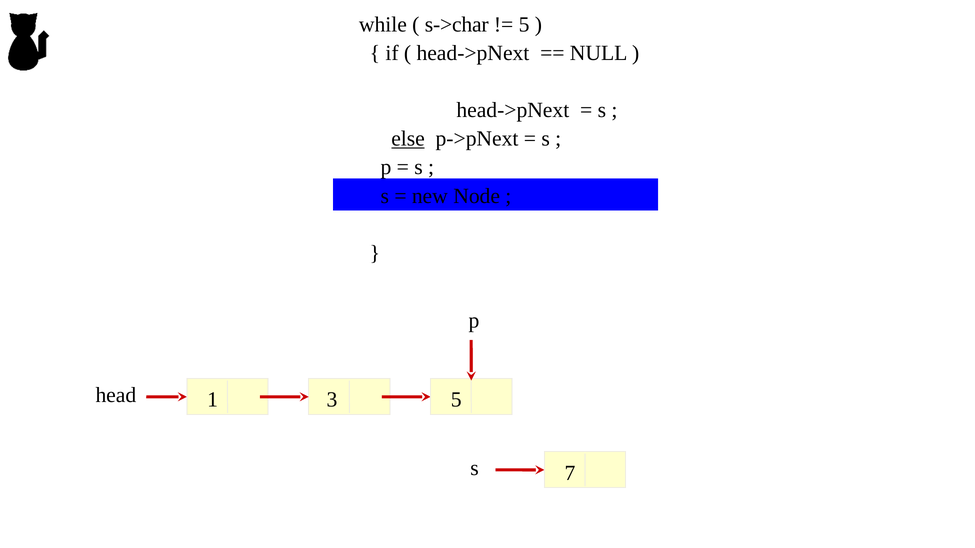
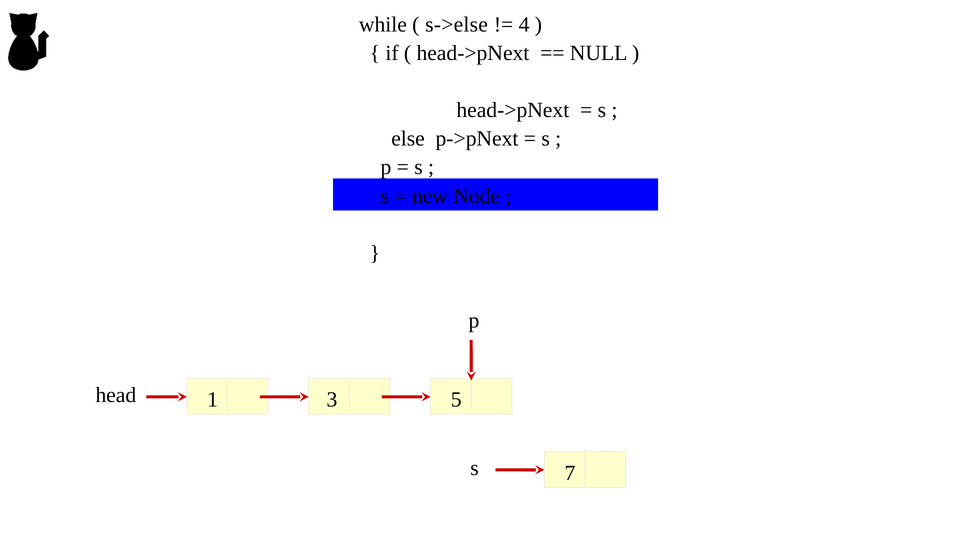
s->char: s->char -> s->else
5 at (524, 25): 5 -> 4
else underline: present -> none
